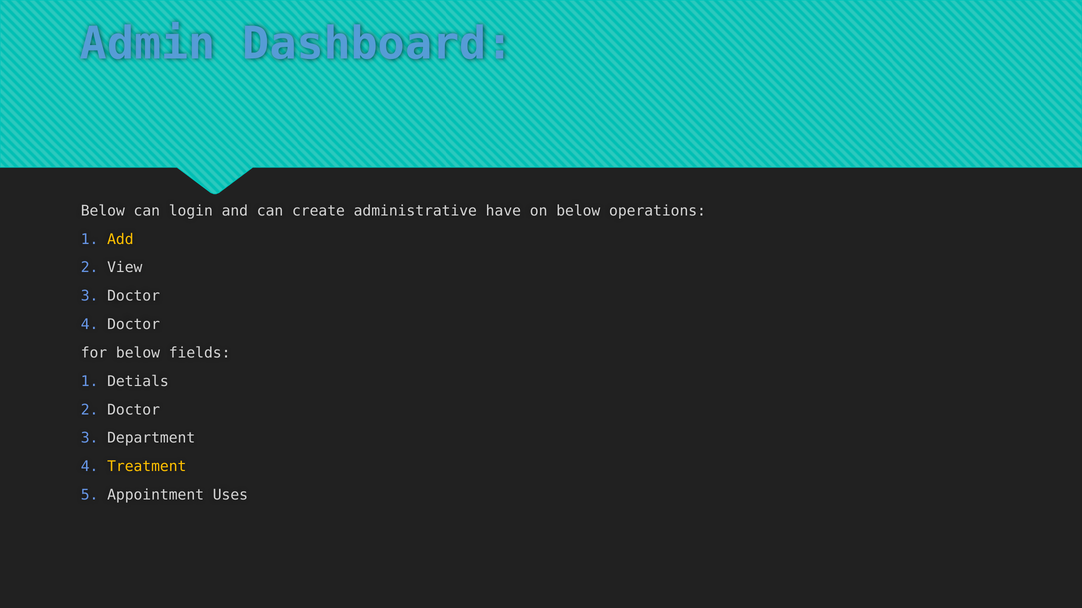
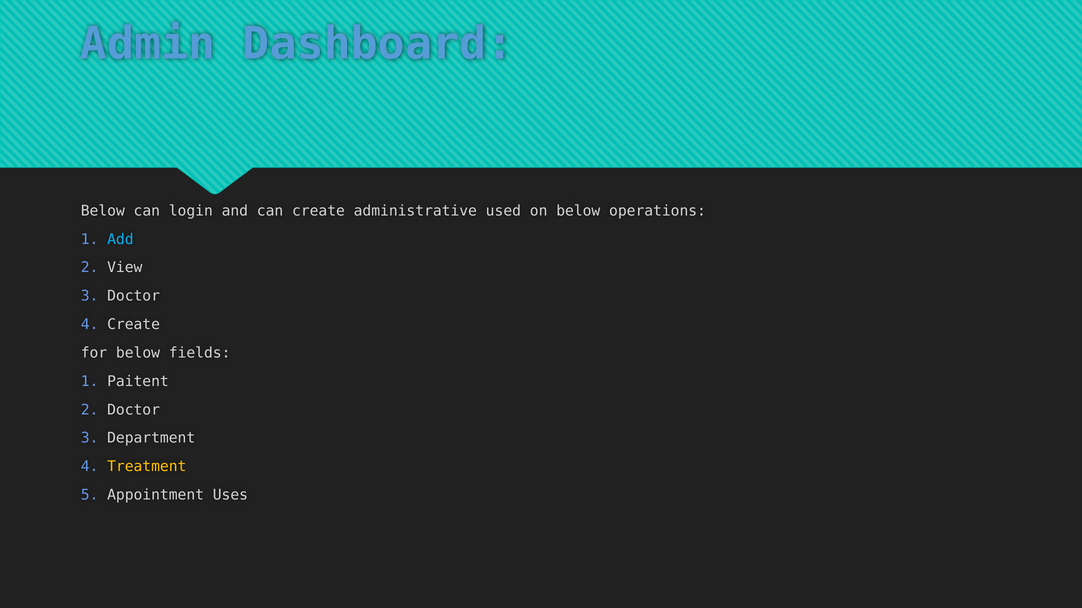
have: have -> used
Add colour: yellow -> light blue
4 Doctor: Doctor -> Create
Detials: Detials -> Paitent
